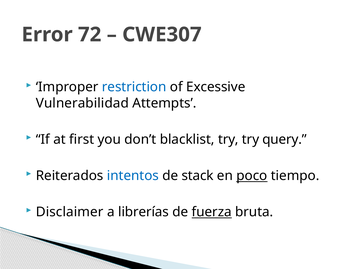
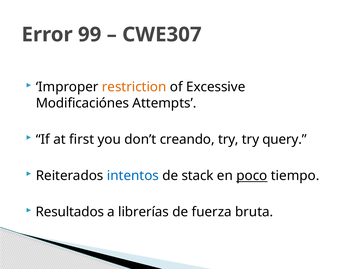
72: 72 -> 99
restriction colour: blue -> orange
Vulnerabilidad: Vulnerabilidad -> Modificaciónes
blacklist: blacklist -> creando
Disclaimer: Disclaimer -> Resultados
fuerza underline: present -> none
